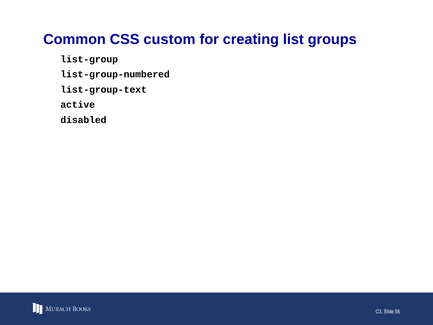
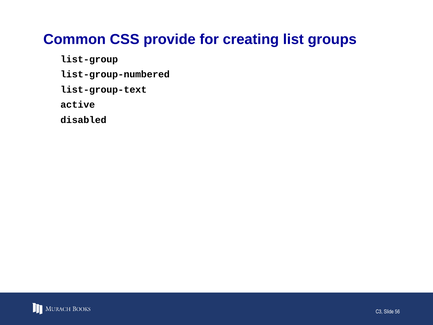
custom: custom -> provide
